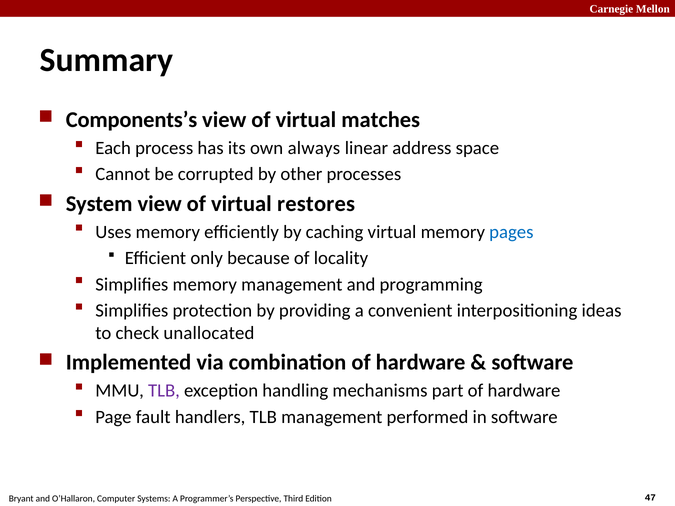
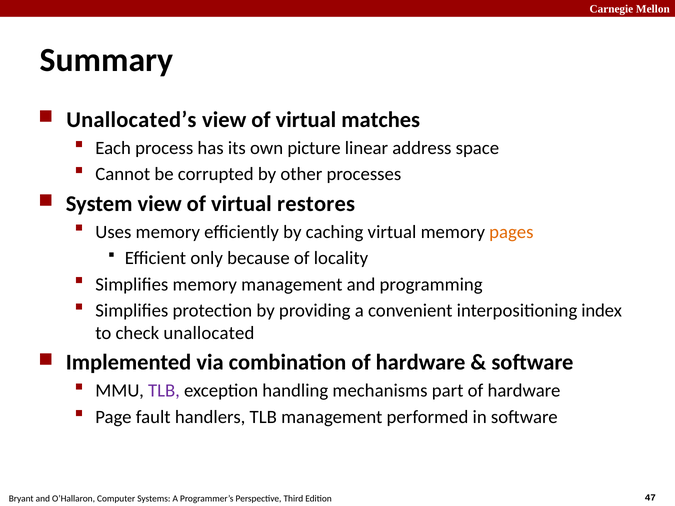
Components’s: Components’s -> Unallocated’s
always: always -> picture
pages colour: blue -> orange
ideas: ideas -> index
